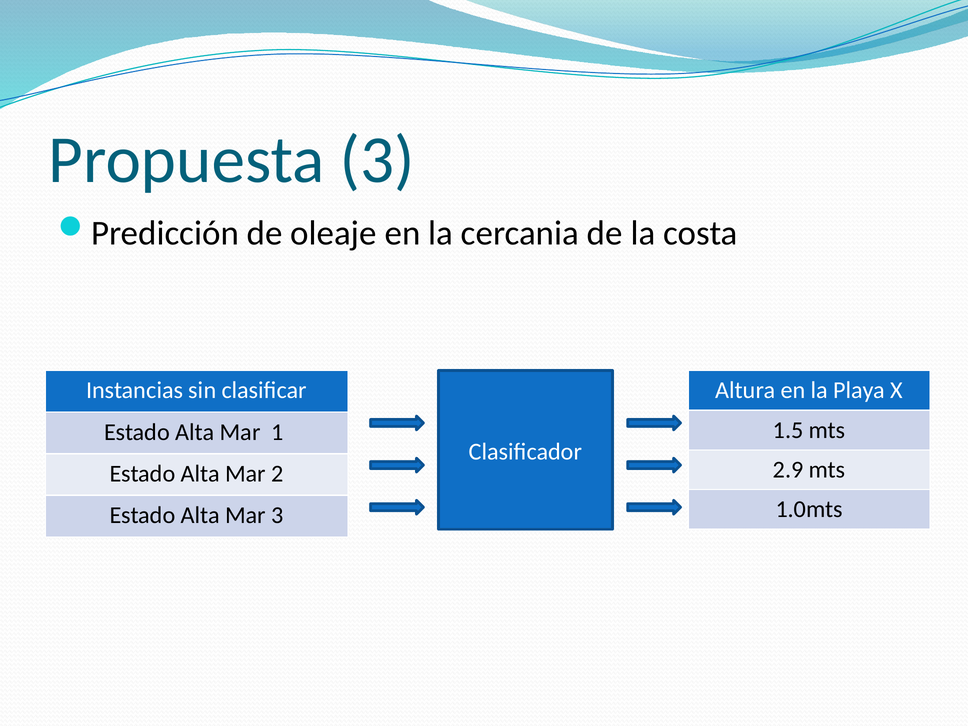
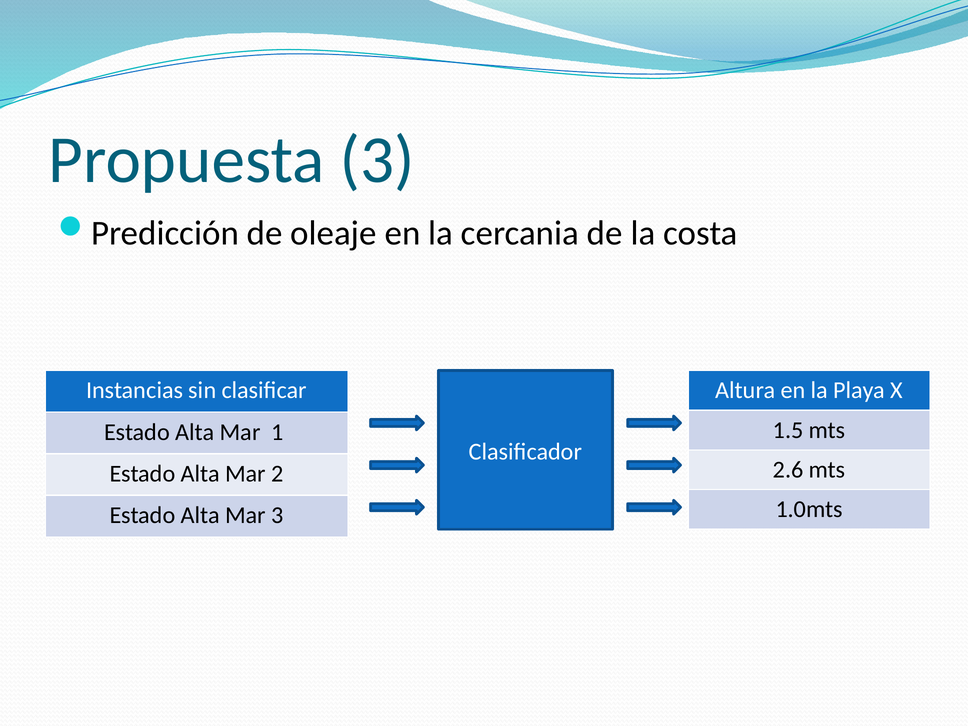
2.9: 2.9 -> 2.6
